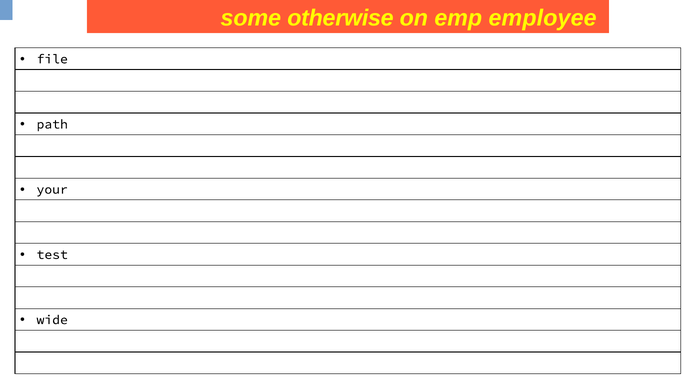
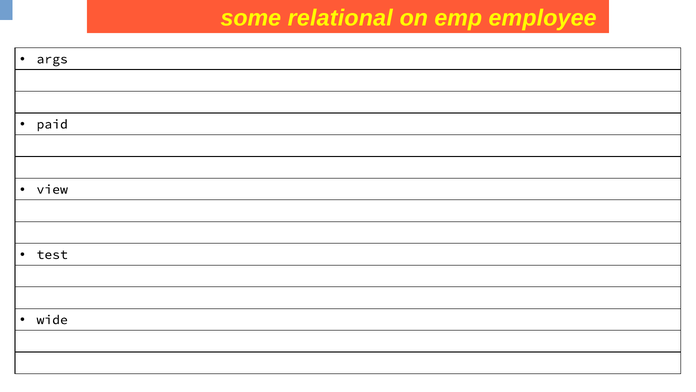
otherwise: otherwise -> relational
file: file -> args
path: path -> paid
your: your -> view
